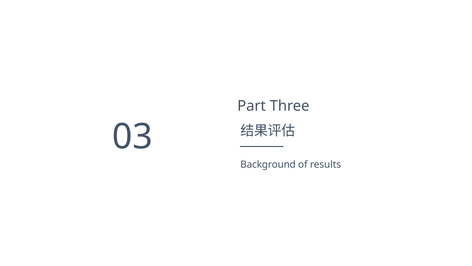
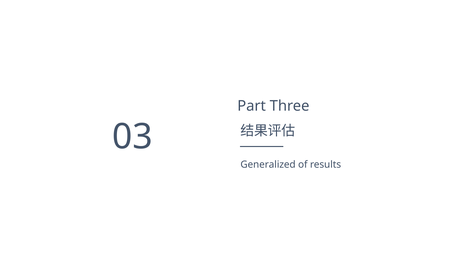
Background: Background -> Generalized
